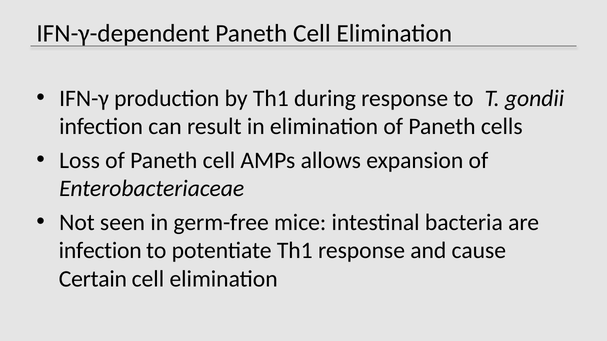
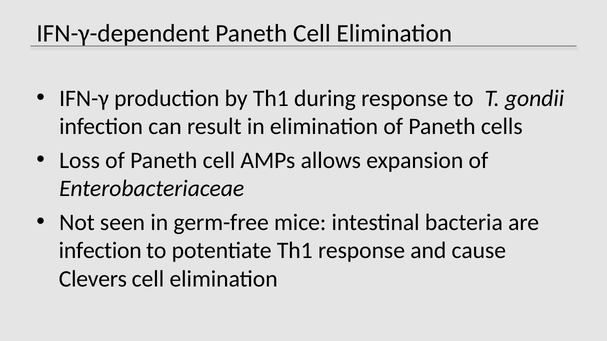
Certain: Certain -> Clevers
